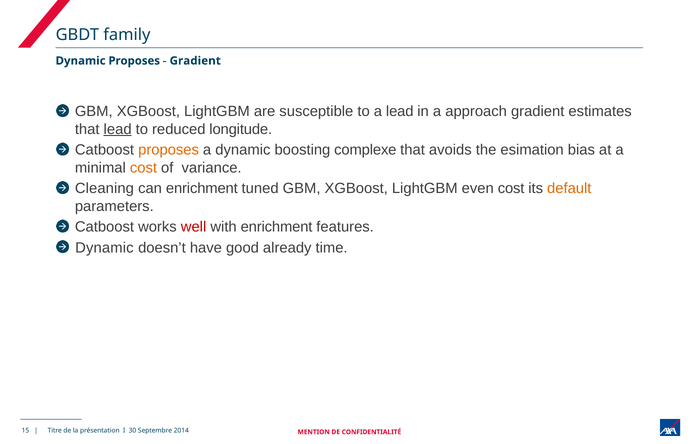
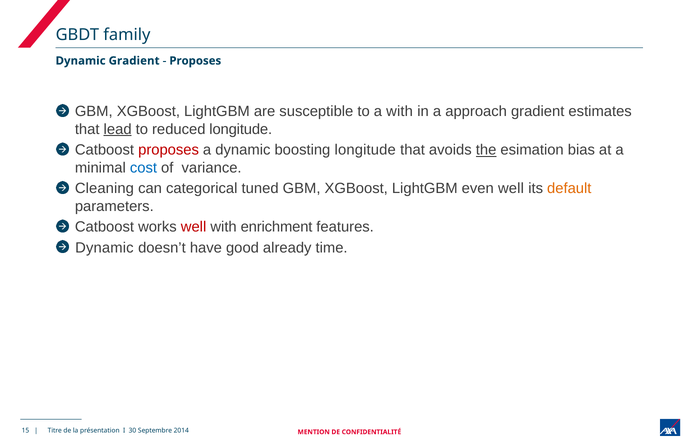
Dynamic Proposes: Proposes -> Gradient
Gradient at (195, 61): Gradient -> Proposes
a lead: lead -> with
proposes at (169, 150) colour: orange -> red
boosting complexe: complexe -> longitude
the underline: none -> present
cost at (143, 168) colour: orange -> blue
can enrichment: enrichment -> categorical
even cost: cost -> well
